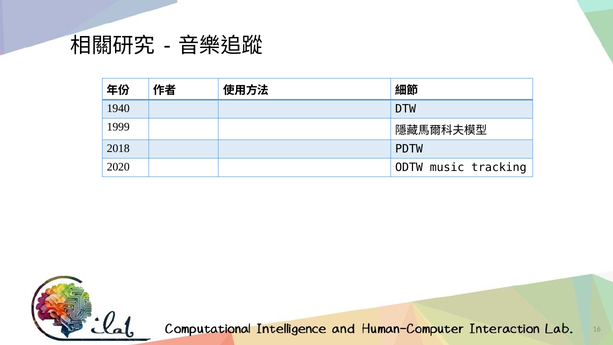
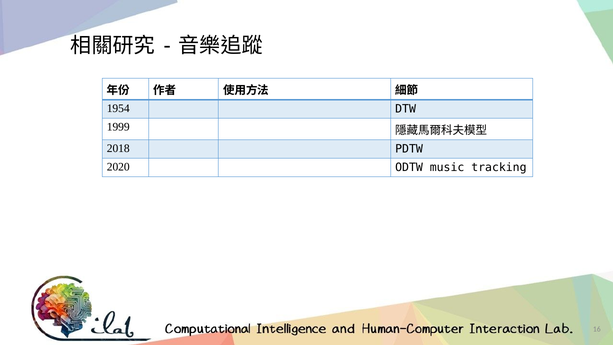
1940: 1940 -> 1954
